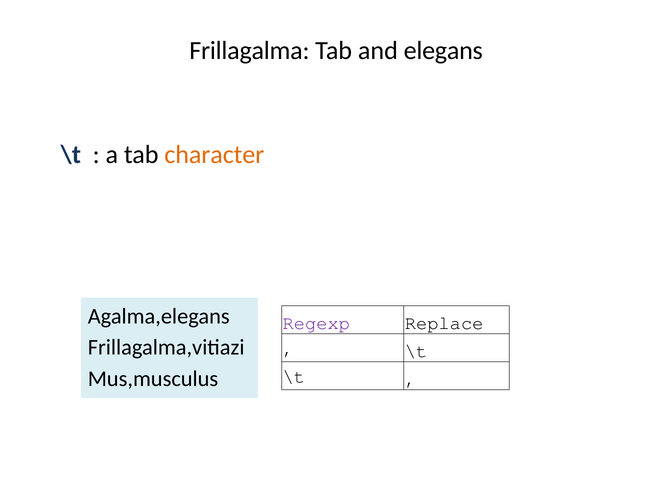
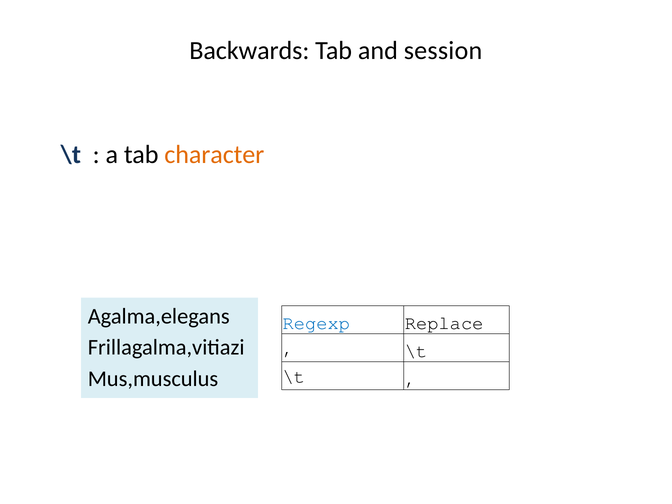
Frillagalma: Frillagalma -> Backwards
elegans: elegans -> session
Regexp colour: purple -> blue
